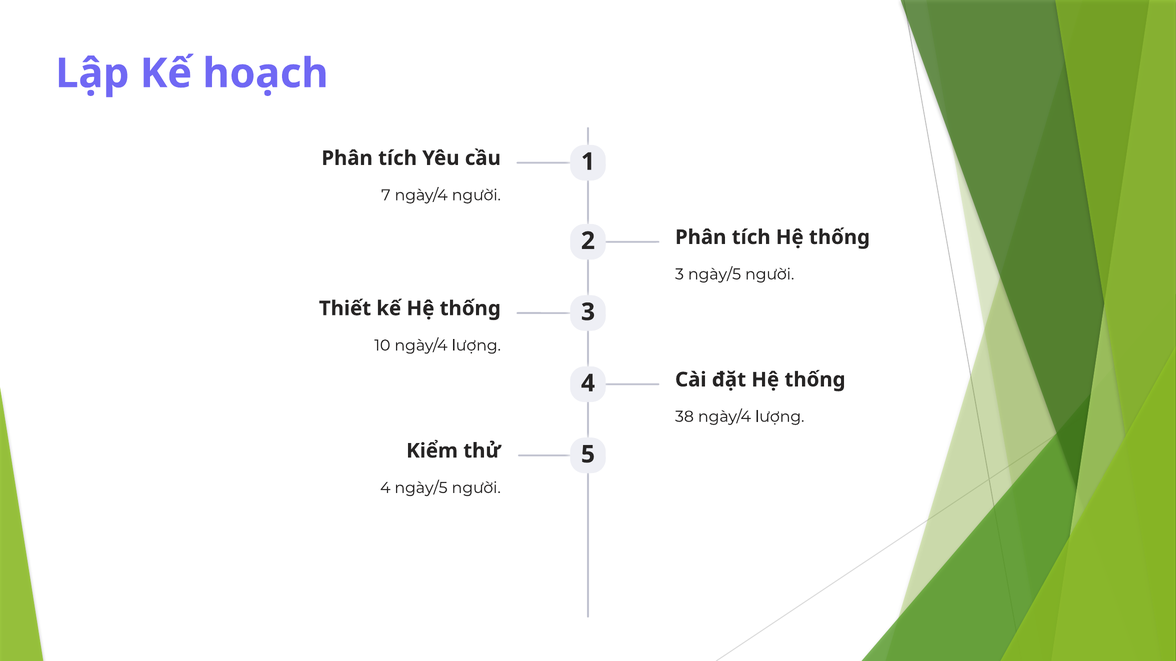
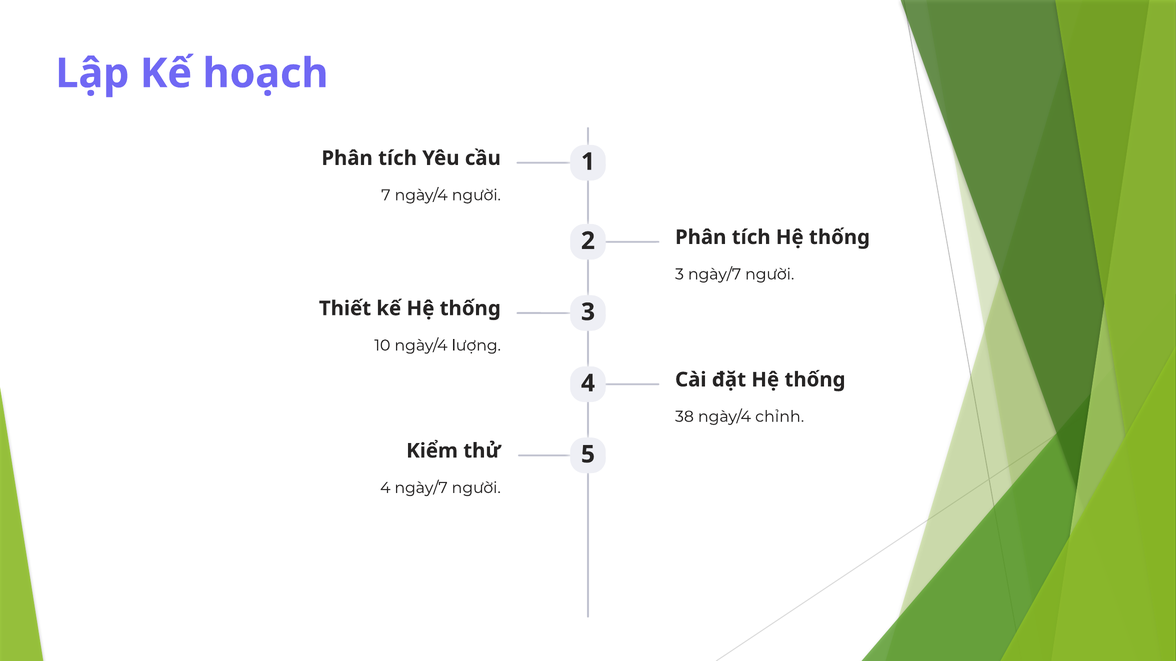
3 ngày/5: ngày/5 -> ngày/7
38 ngày/4 lượng: lượng -> chỉnh
4 ngày/5: ngày/5 -> ngày/7
